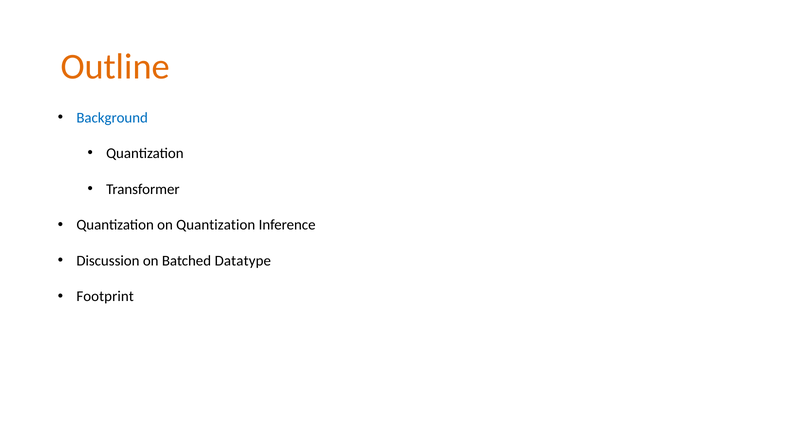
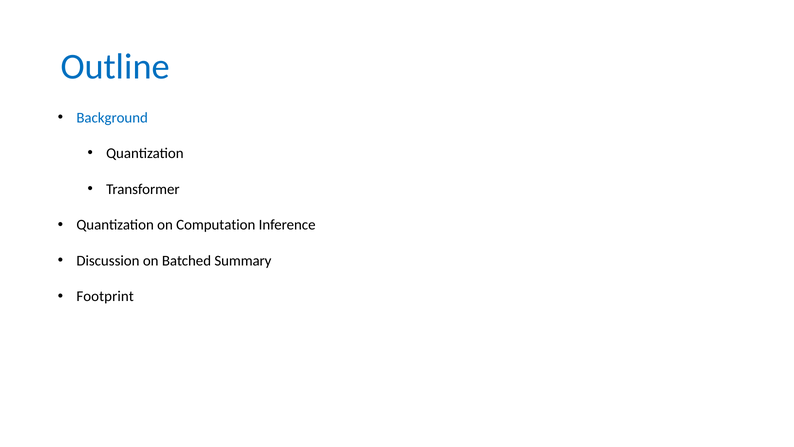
Outline colour: orange -> blue
on Quantization: Quantization -> Computation
Datatype: Datatype -> Summary
